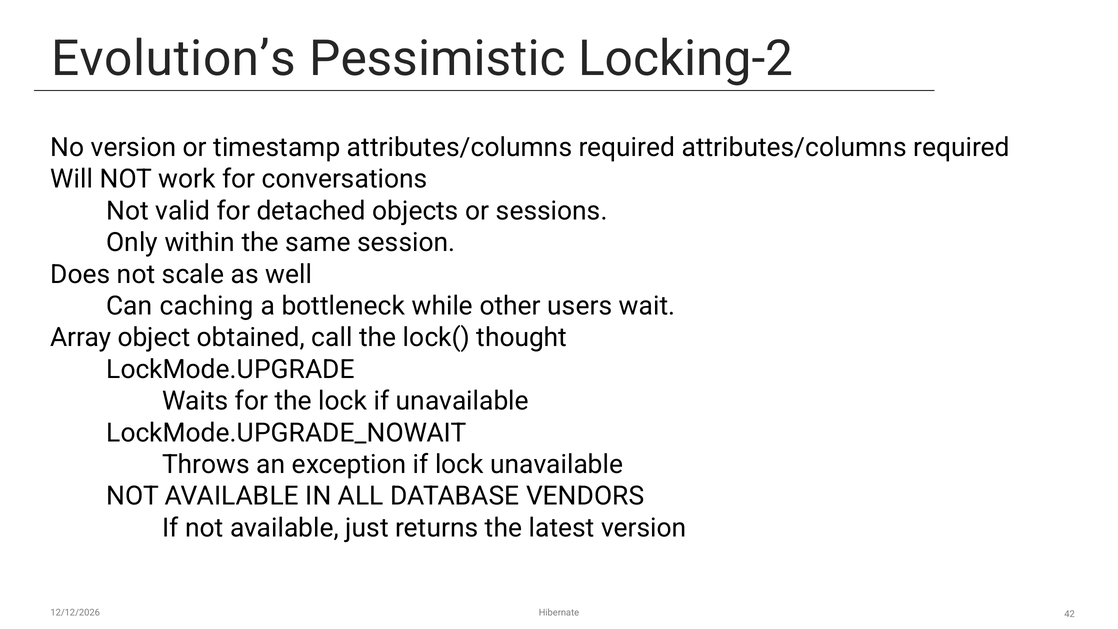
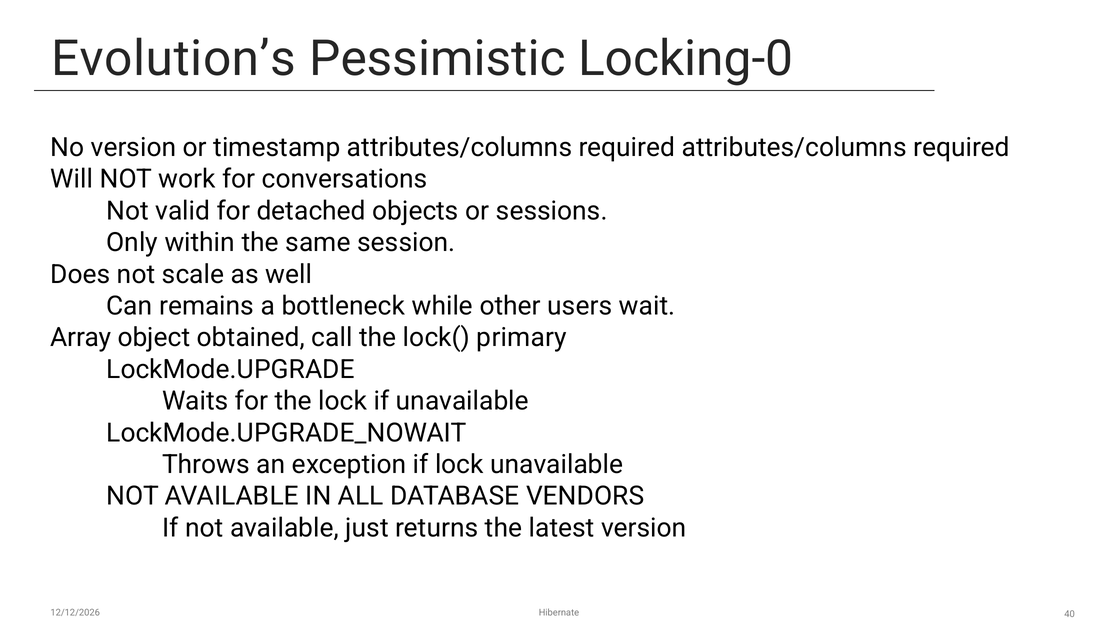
Locking-2: Locking-2 -> Locking-0
caching: caching -> remains
thought: thought -> primary
42: 42 -> 40
